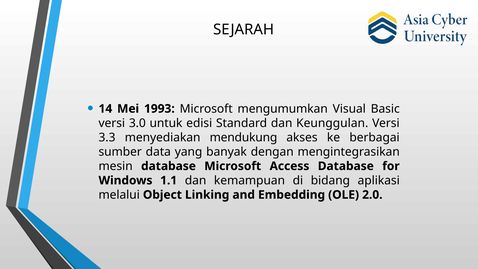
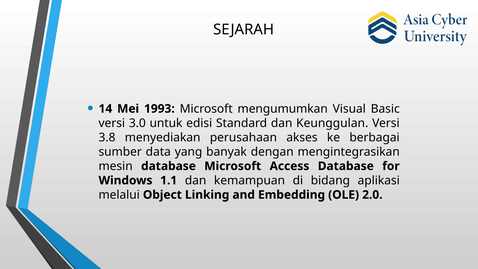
3.3: 3.3 -> 3.8
mendukung: mendukung -> perusahaan
